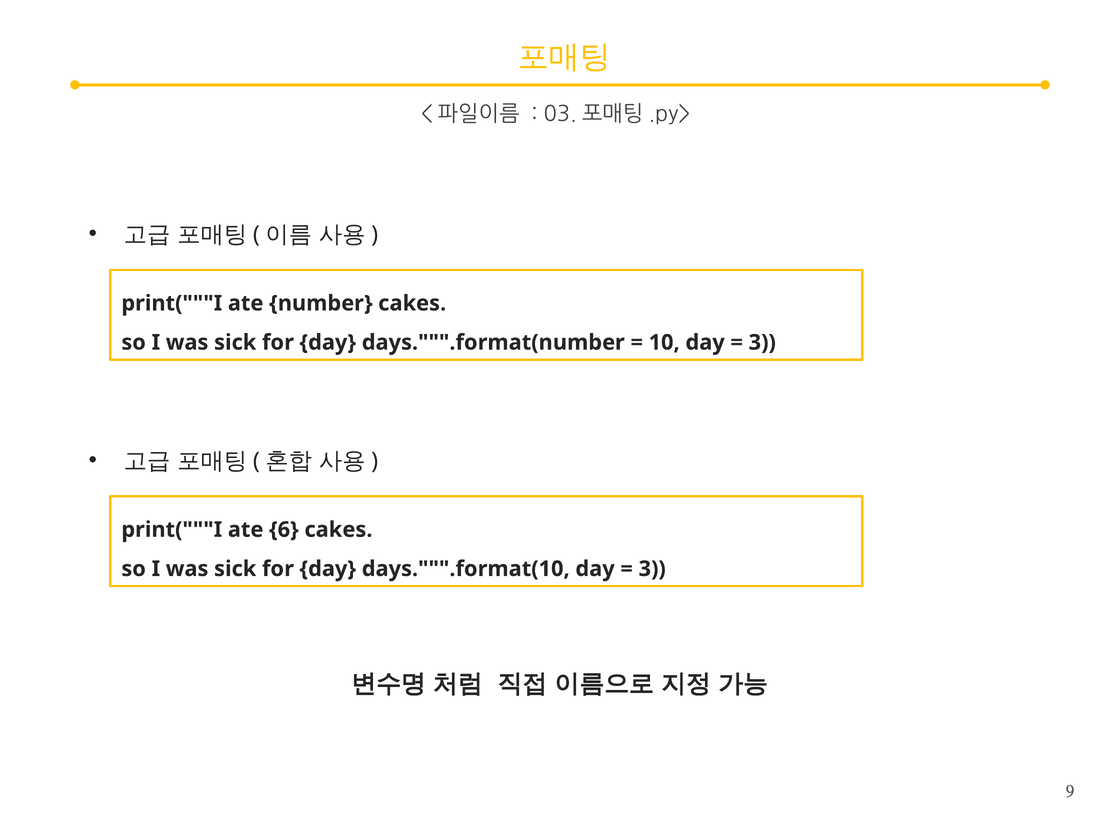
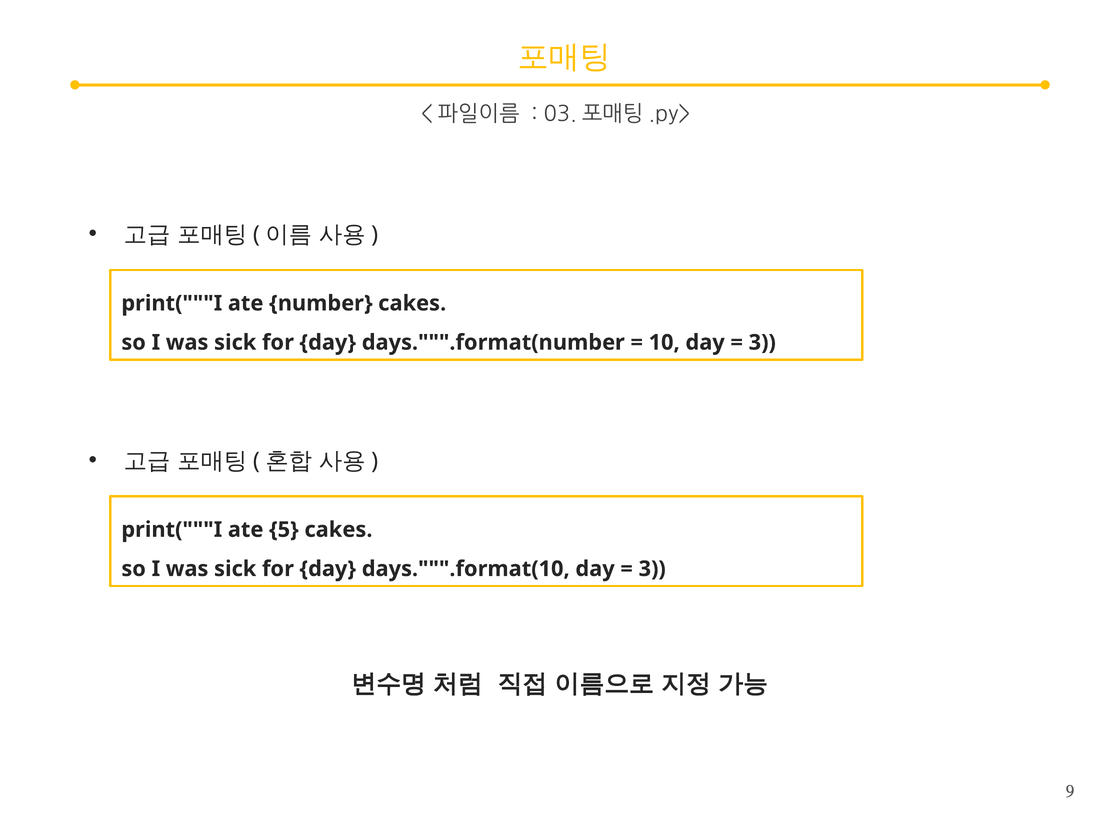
6: 6 -> 5
